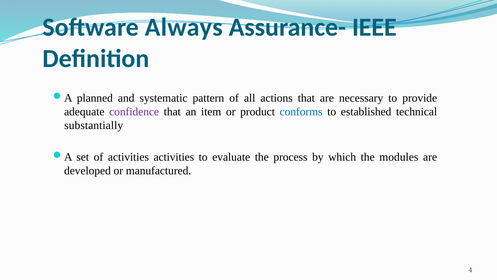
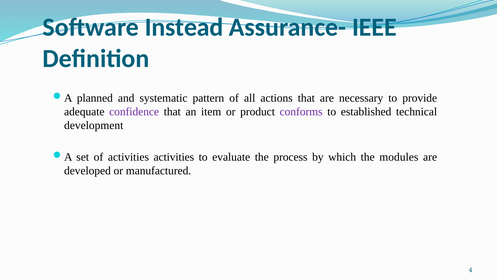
Always: Always -> Instead
conforms colour: blue -> purple
substantially: substantially -> development
